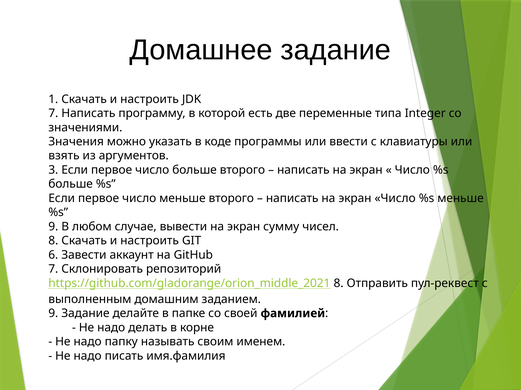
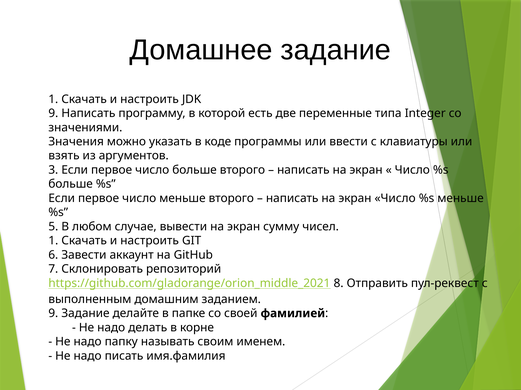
7 at (53, 114): 7 -> 9
9 at (53, 227): 9 -> 5
8 at (53, 241): 8 -> 1
